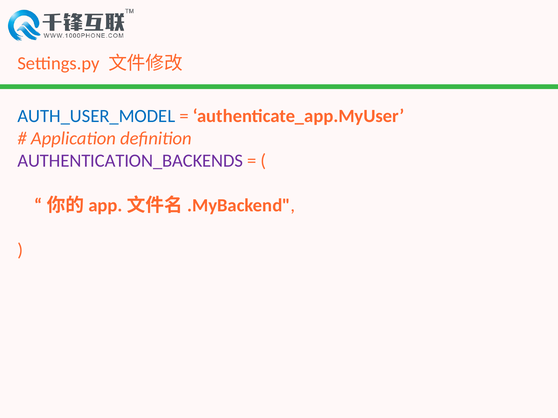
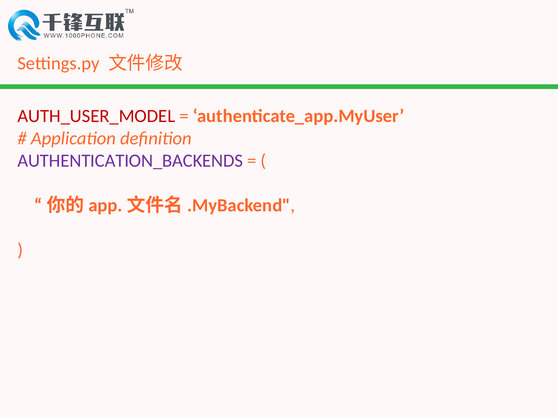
AUTH_USER_MODEL colour: blue -> red
